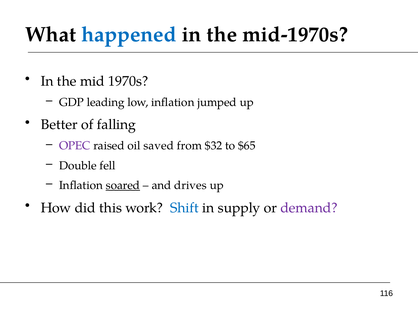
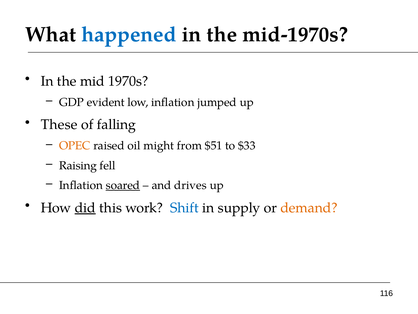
leading: leading -> evident
Better: Better -> These
OPEC colour: purple -> orange
saved: saved -> might
$32: $32 -> $51
$65: $65 -> $33
Double: Double -> Raising
did underline: none -> present
demand colour: purple -> orange
